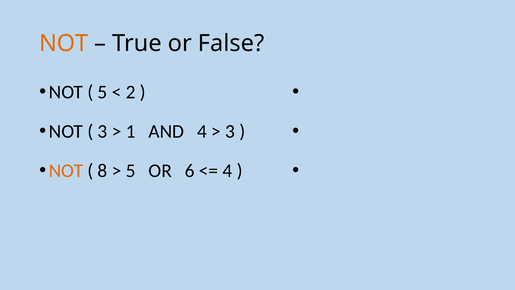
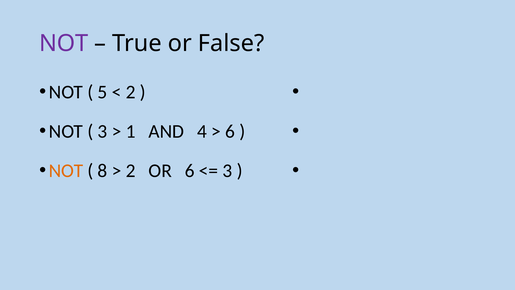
NOT at (64, 43) colour: orange -> purple
3 at (230, 131): 3 -> 6
5 at (131, 171): 5 -> 2
4 at (227, 171): 4 -> 3
